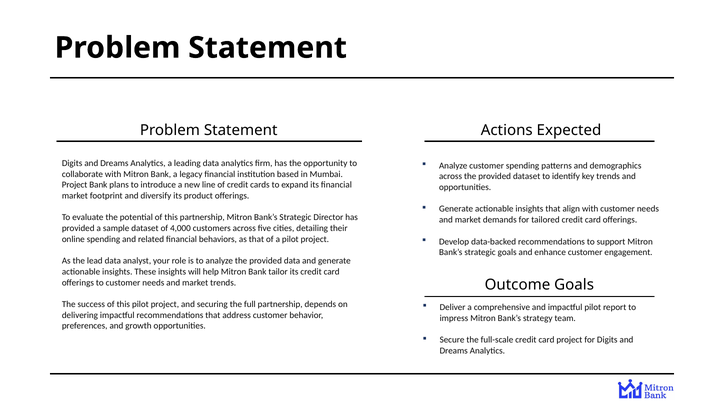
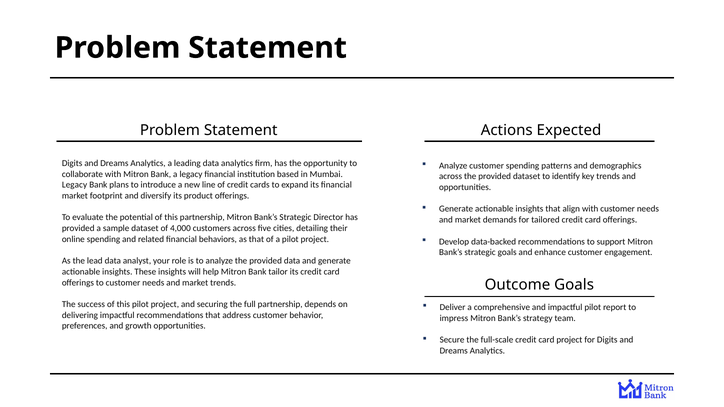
Project at (75, 185): Project -> Legacy
